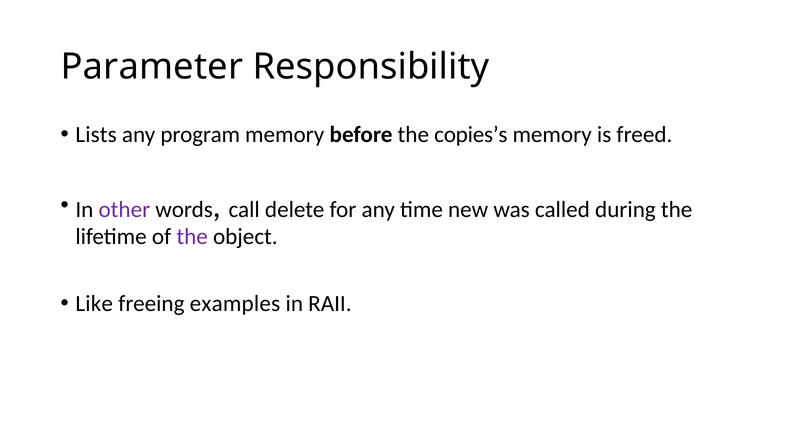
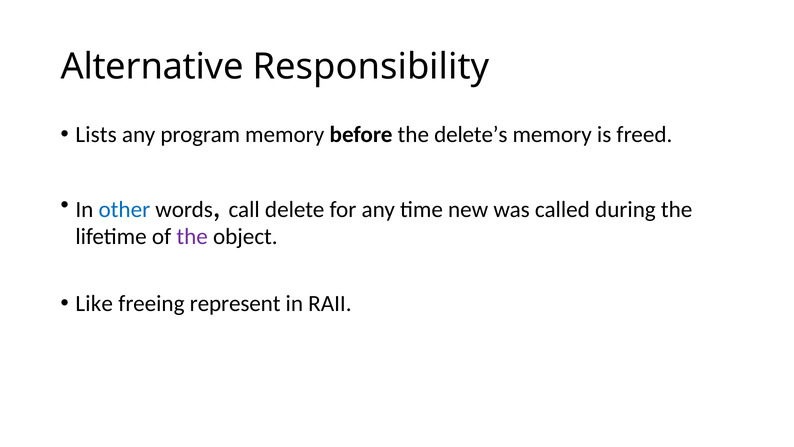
Parameter: Parameter -> Alternative
copies’s: copies’s -> delete’s
other colour: purple -> blue
examples: examples -> represent
